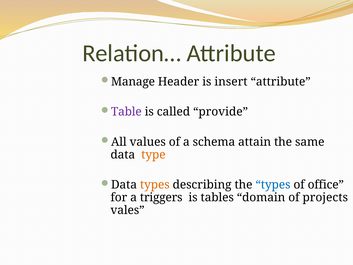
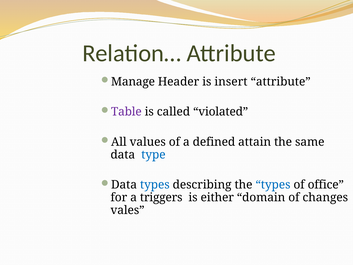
provide: provide -> violated
schema: schema -> defined
type colour: orange -> blue
types at (155, 185) colour: orange -> blue
tables: tables -> either
projects: projects -> changes
